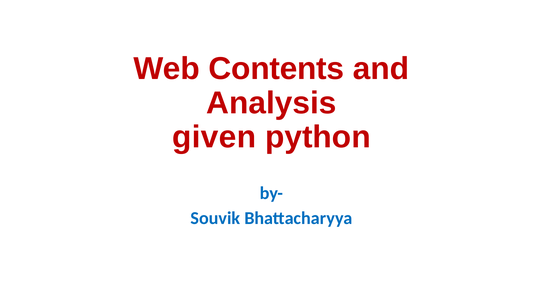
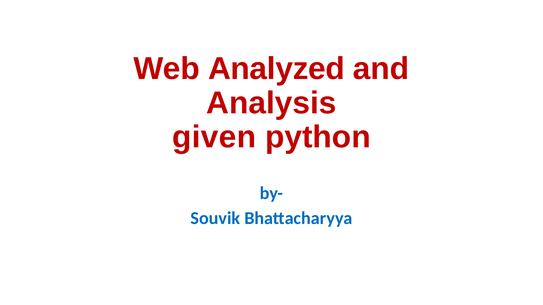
Contents: Contents -> Analyzed
